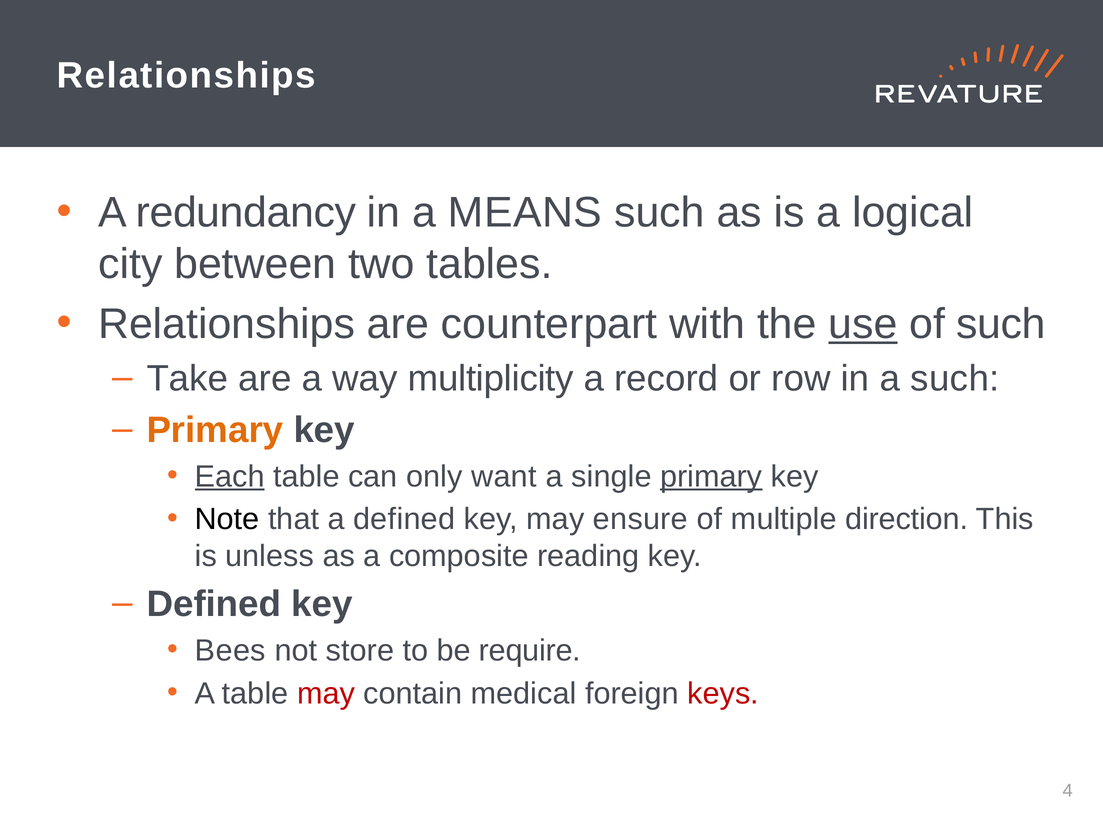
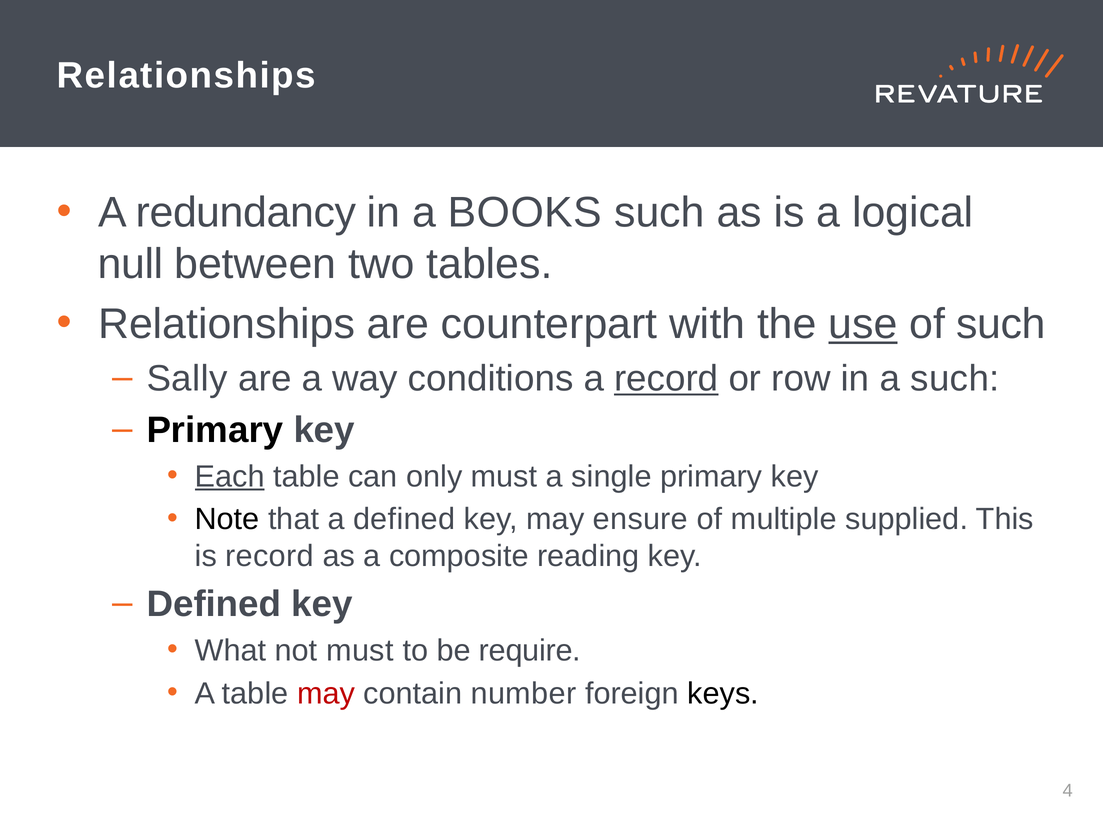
MEANS: MEANS -> BOOKS
city: city -> null
Take: Take -> Sally
multiplicity: multiplicity -> conditions
record at (666, 379) underline: none -> present
Primary at (215, 430) colour: orange -> black
only want: want -> must
primary at (711, 477) underline: present -> none
direction: direction -> supplied
is unless: unless -> record
Bees: Bees -> What
not store: store -> must
medical: medical -> number
keys colour: red -> black
